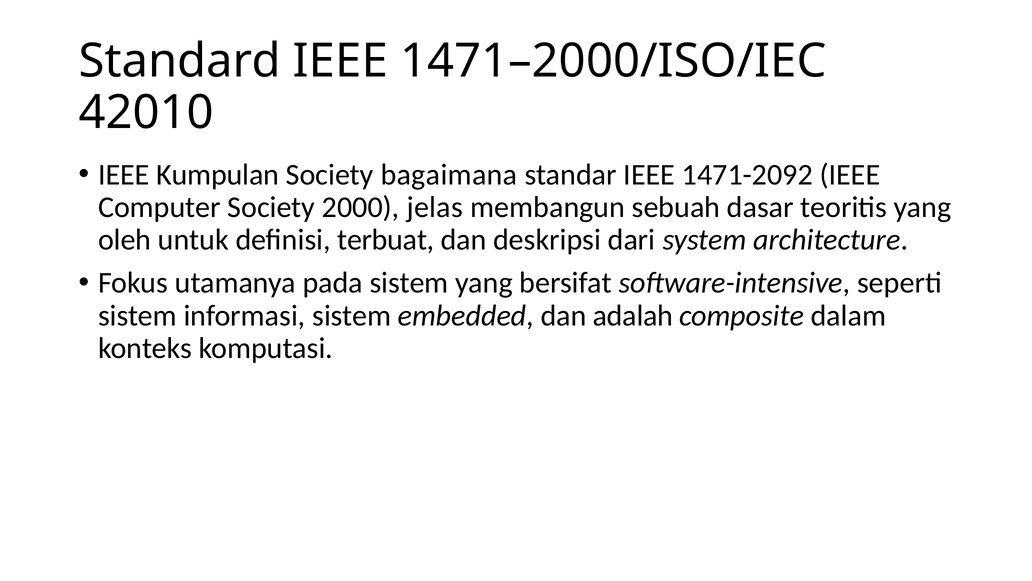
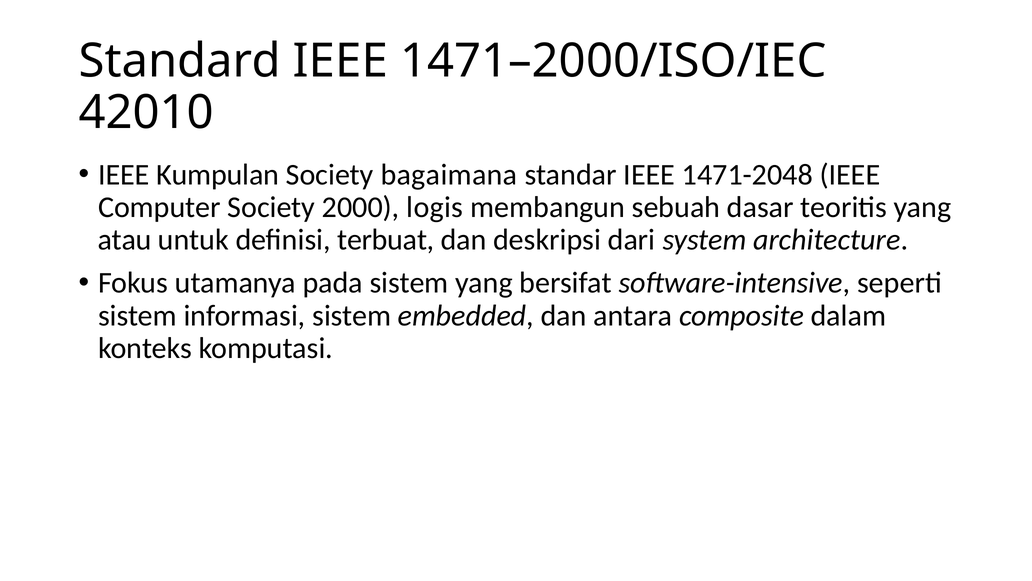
1471-2092: 1471-2092 -> 1471-2048
jelas: jelas -> logis
oleh: oleh -> atau
adalah: adalah -> antara
